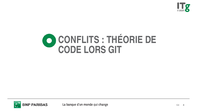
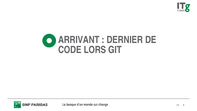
CONFLITS: CONFLITS -> ARRIVANT
THÉORIE: THÉORIE -> DERNIER
